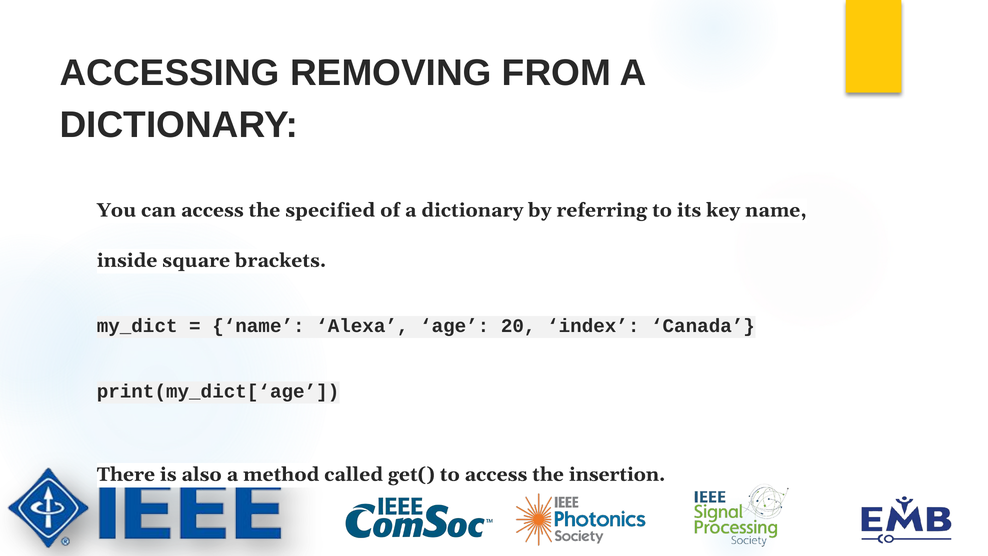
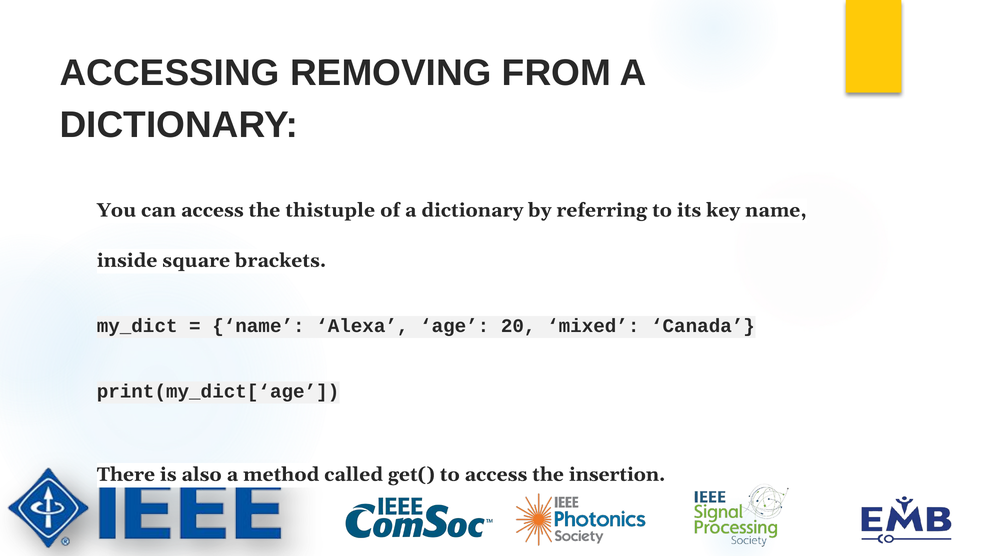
specified: specified -> thistuple
index: index -> mixed
